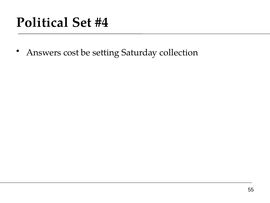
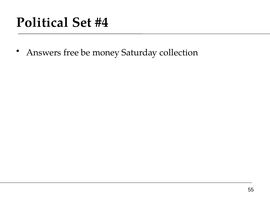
cost: cost -> free
setting: setting -> money
